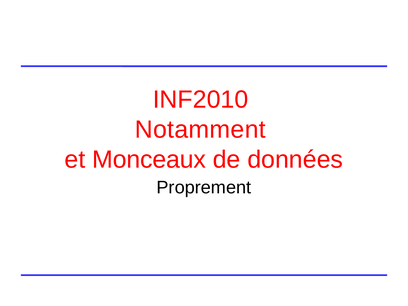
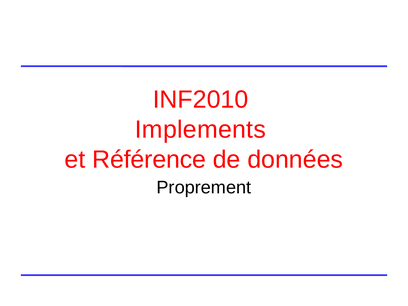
Notamment: Notamment -> Implements
Monceaux: Monceaux -> Référence
